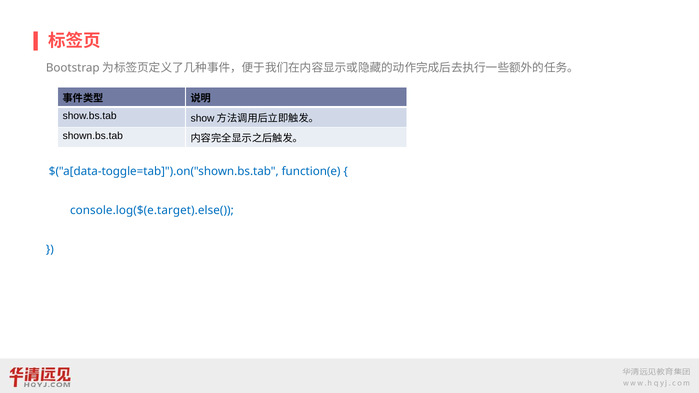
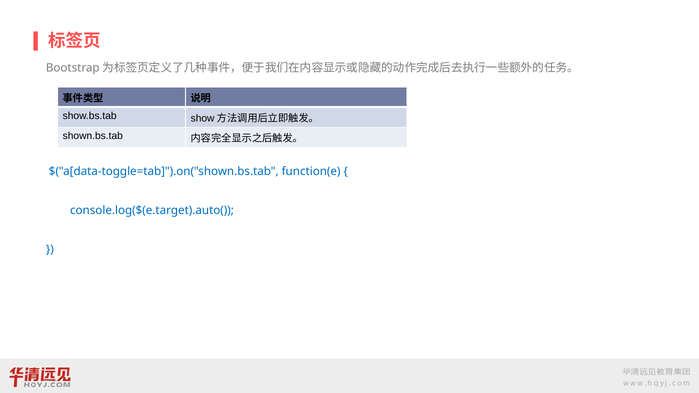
console.log($(e.target).else(: console.log($(e.target).else( -> console.log($(e.target).auto(
